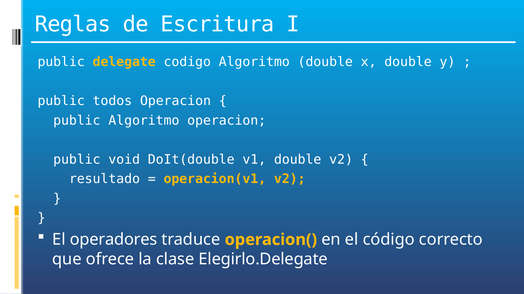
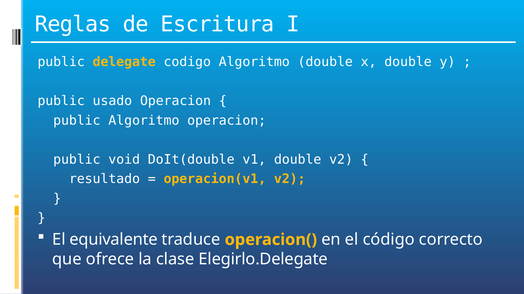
todos: todos -> usado
operadores: operadores -> equivalente
